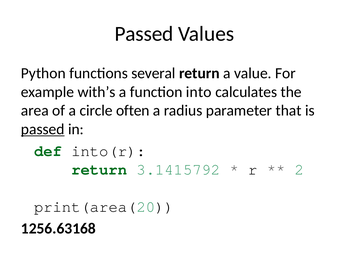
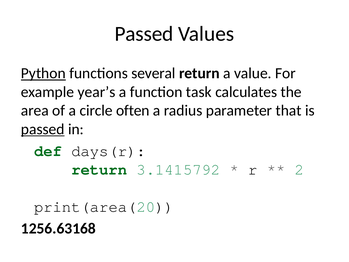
Python underline: none -> present
with’s: with’s -> year’s
into: into -> task
into(r: into(r -> days(r
